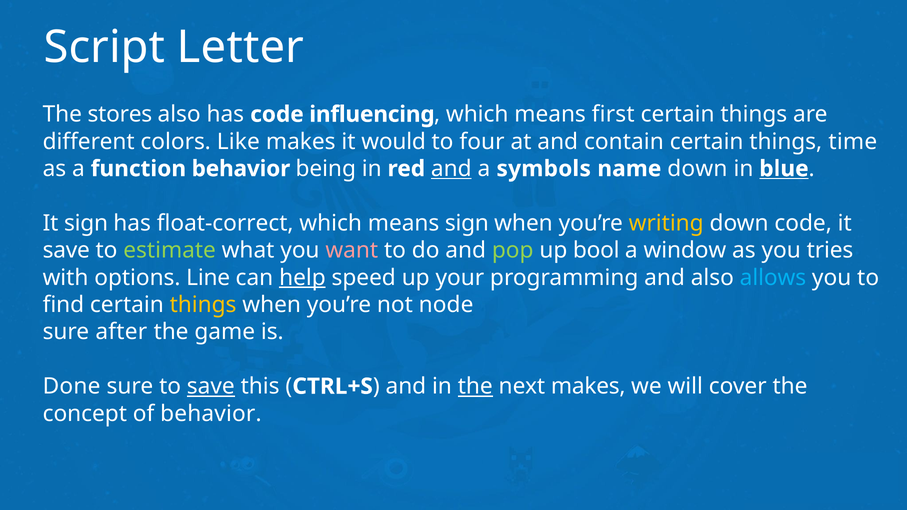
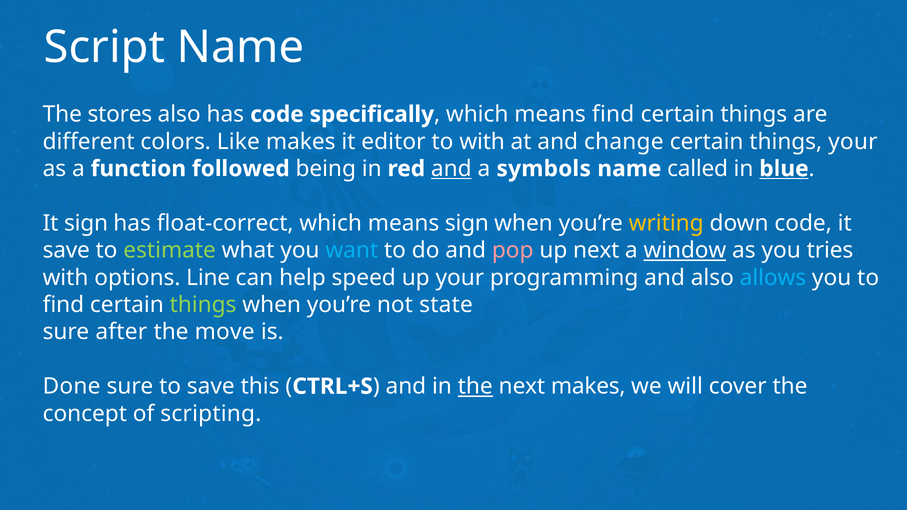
Script Letter: Letter -> Name
influencing: influencing -> specifically
means first: first -> find
would: would -> editor
to four: four -> with
contain: contain -> change
things time: time -> your
function behavior: behavior -> followed
name down: down -> called
want colour: pink -> light blue
pop colour: light green -> pink
up bool: bool -> next
window underline: none -> present
help underline: present -> none
things at (203, 305) colour: yellow -> light green
node: node -> state
game: game -> move
save at (211, 386) underline: present -> none
of behavior: behavior -> scripting
